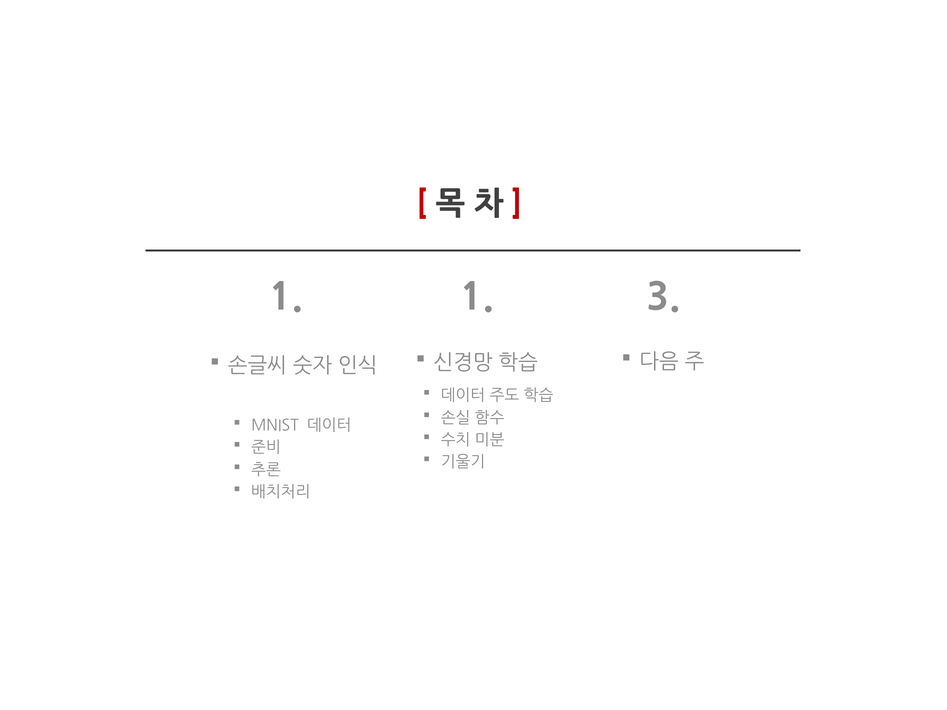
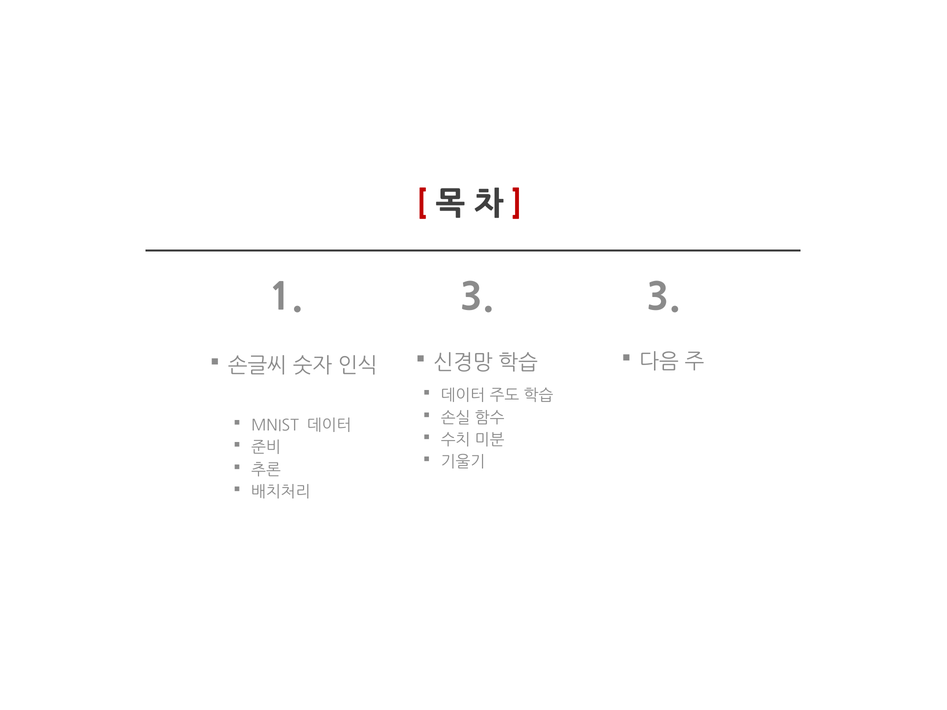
1 1: 1 -> 3
